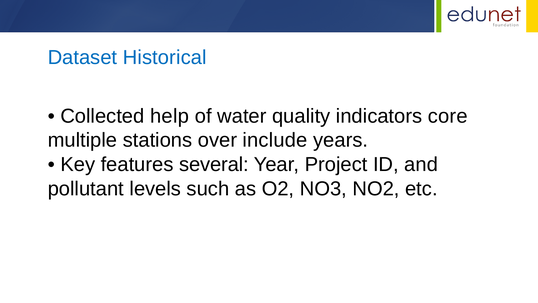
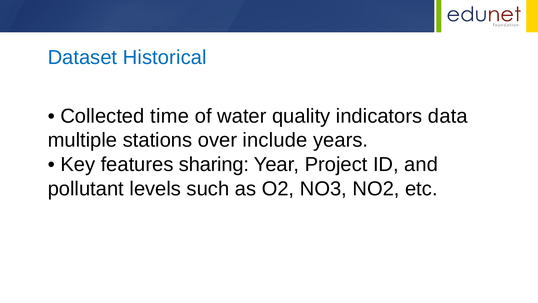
help: help -> time
core: core -> data
several: several -> sharing
